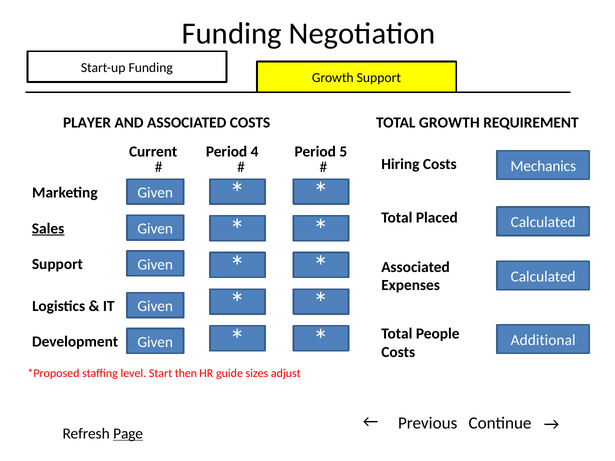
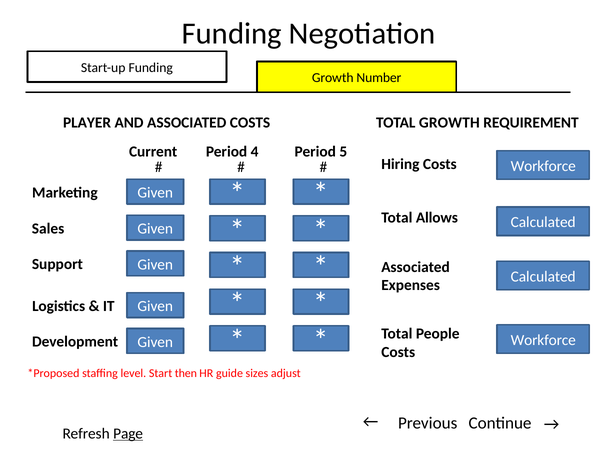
Growth Support: Support -> Number
Costs Mechanics: Mechanics -> Workforce
Placed: Placed -> Allows
Sales underline: present -> none
Additional at (543, 340): Additional -> Workforce
